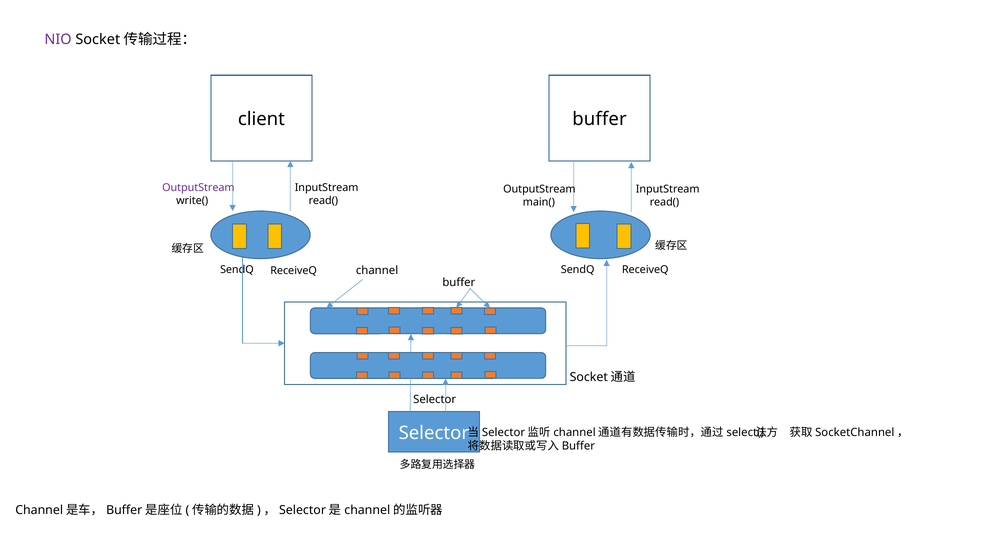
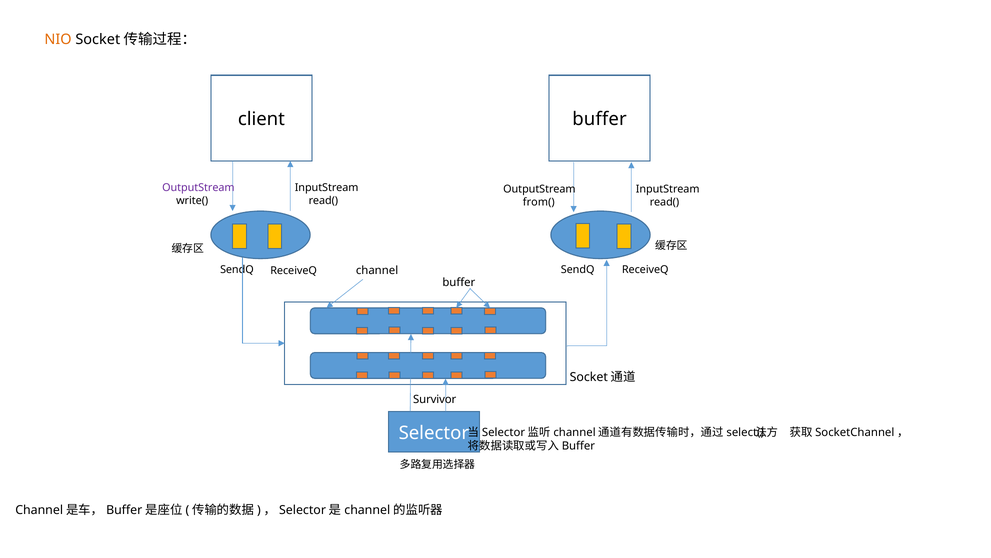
NIO colour: purple -> orange
main(: main( -> from(
Selector at (435, 399): Selector -> Survivor
